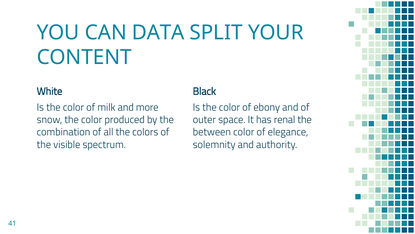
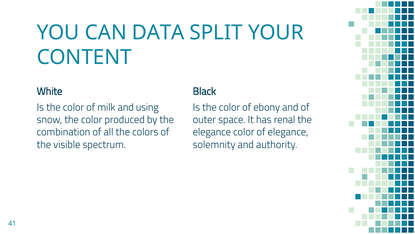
more: more -> using
between at (212, 132): between -> elegance
